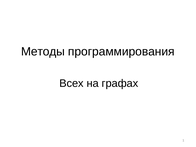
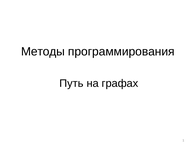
Всех: Всех -> Путь
